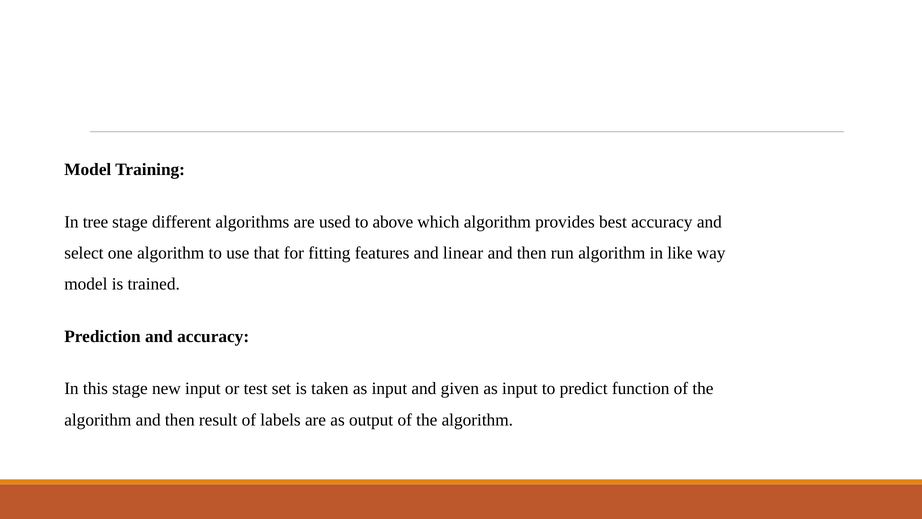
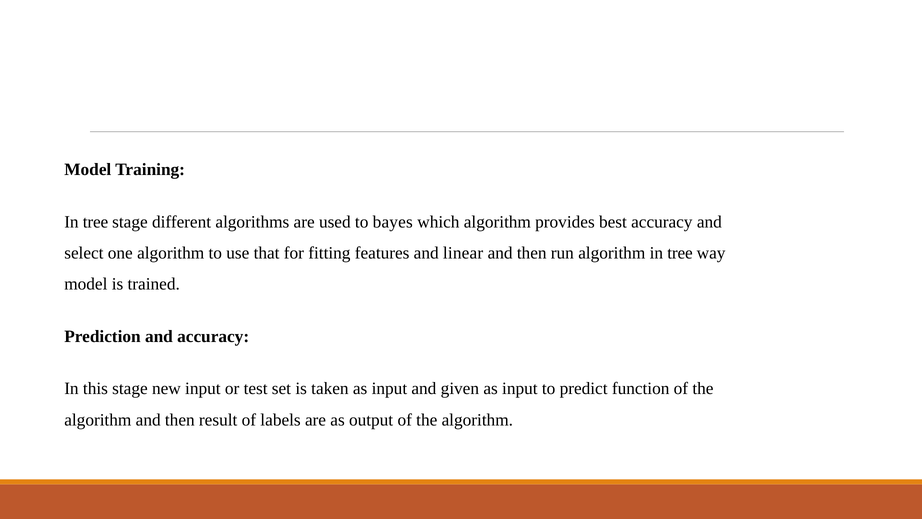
above: above -> bayes
algorithm in like: like -> tree
